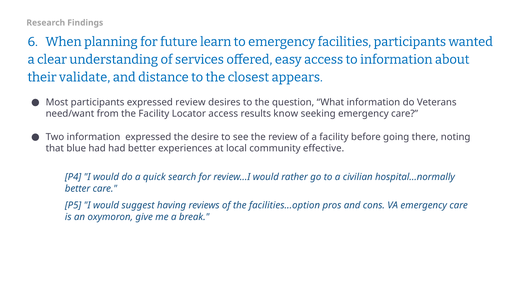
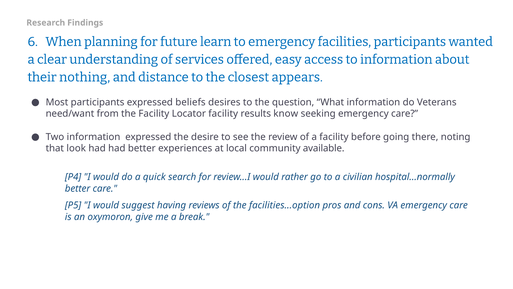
validate: validate -> nothing
expressed review: review -> beliefs
Locator access: access -> facility
blue: blue -> look
effective: effective -> available
